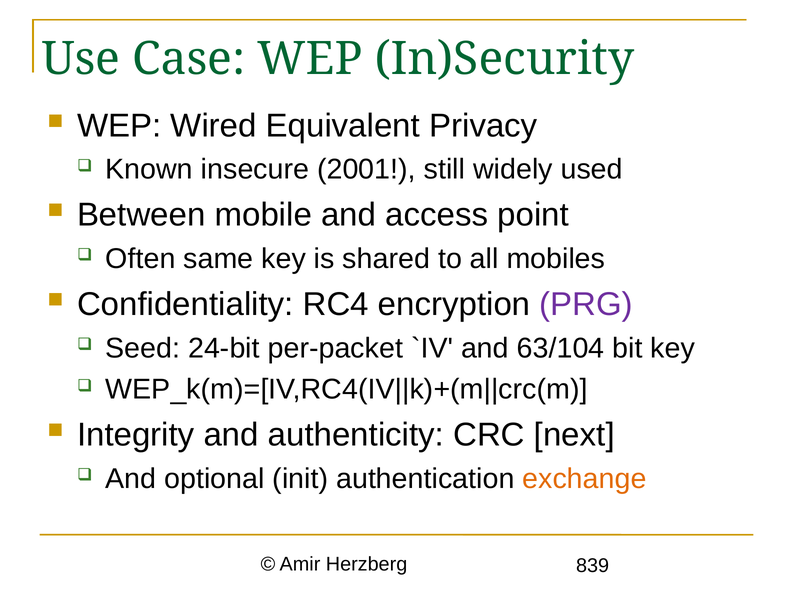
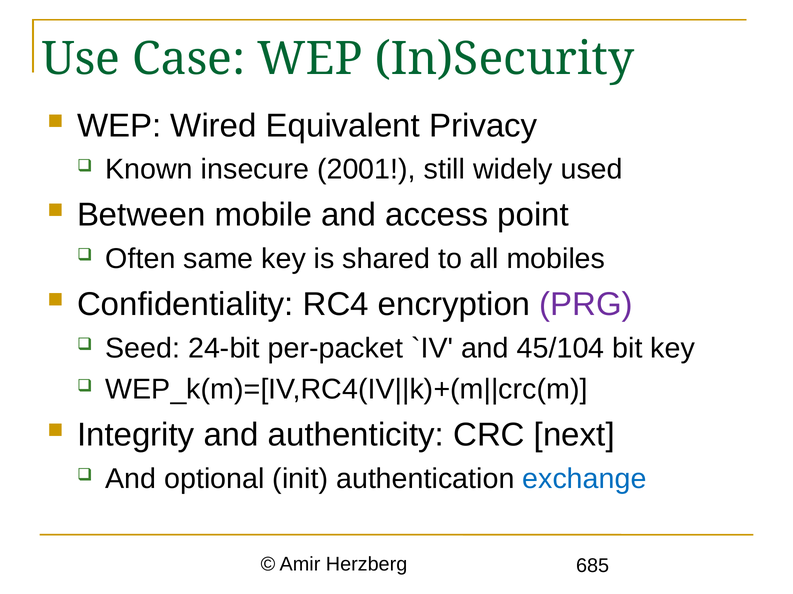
63/104: 63/104 -> 45/104
exchange colour: orange -> blue
839: 839 -> 685
